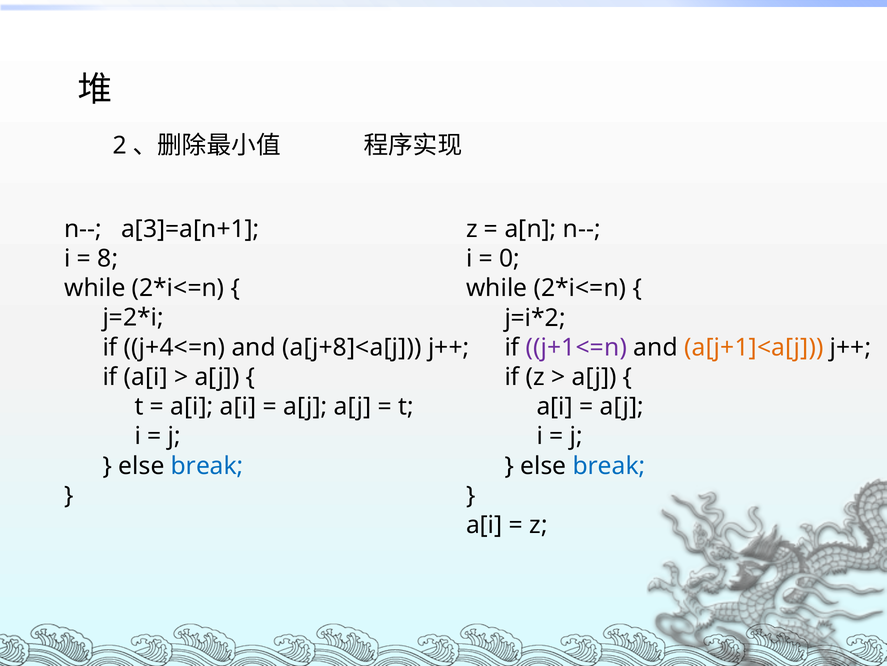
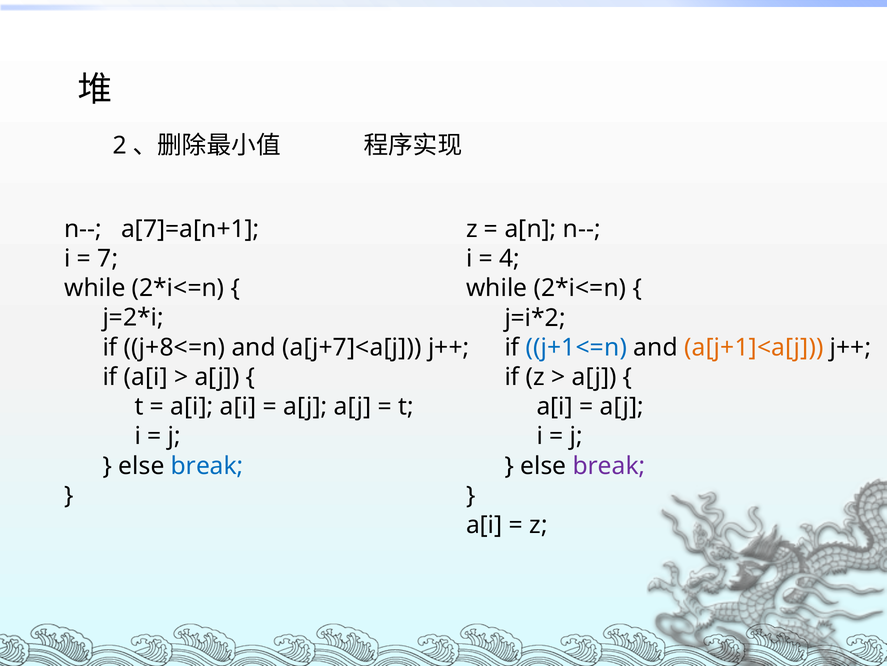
a[3]=a[n+1: a[3]=a[n+1 -> a[7]=a[n+1
8: 8 -> 7
0: 0 -> 4
j+4<=n: j+4<=n -> j+8<=n
a[j+8]<a[j: a[j+8]<a[j -> a[j+7]<a[j
j+1<=n colour: purple -> blue
break at (609, 465) colour: blue -> purple
